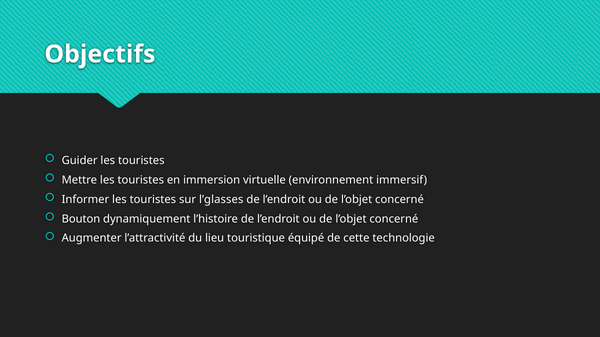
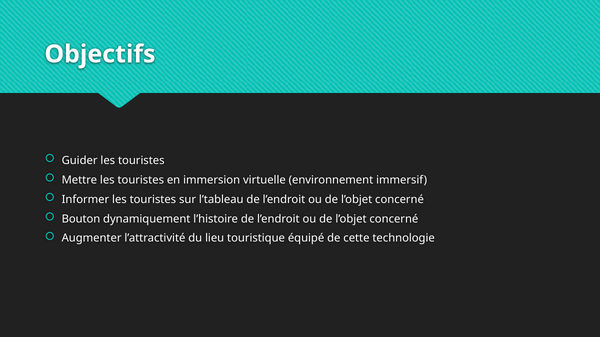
l’glasses: l’glasses -> l’tableau
